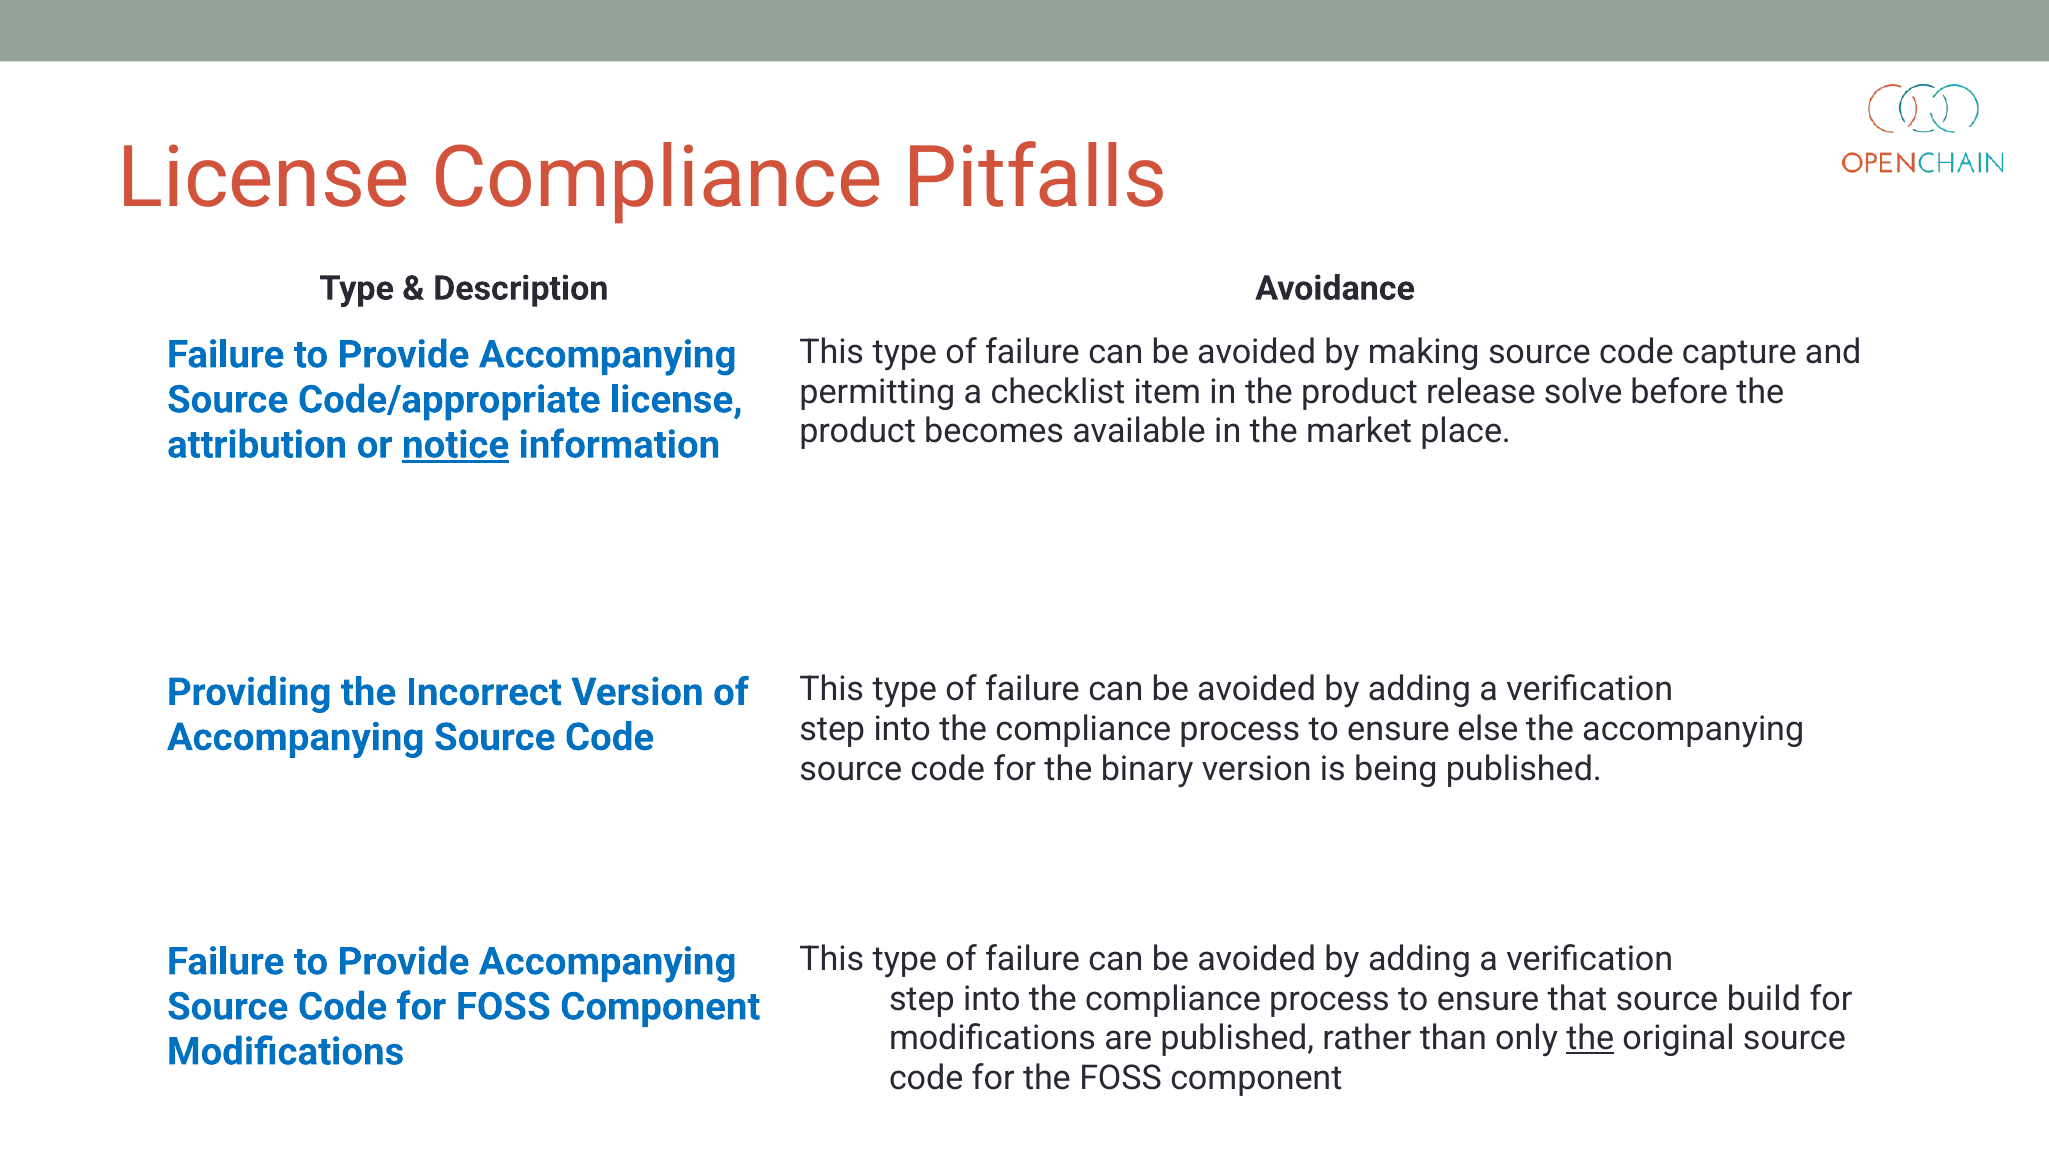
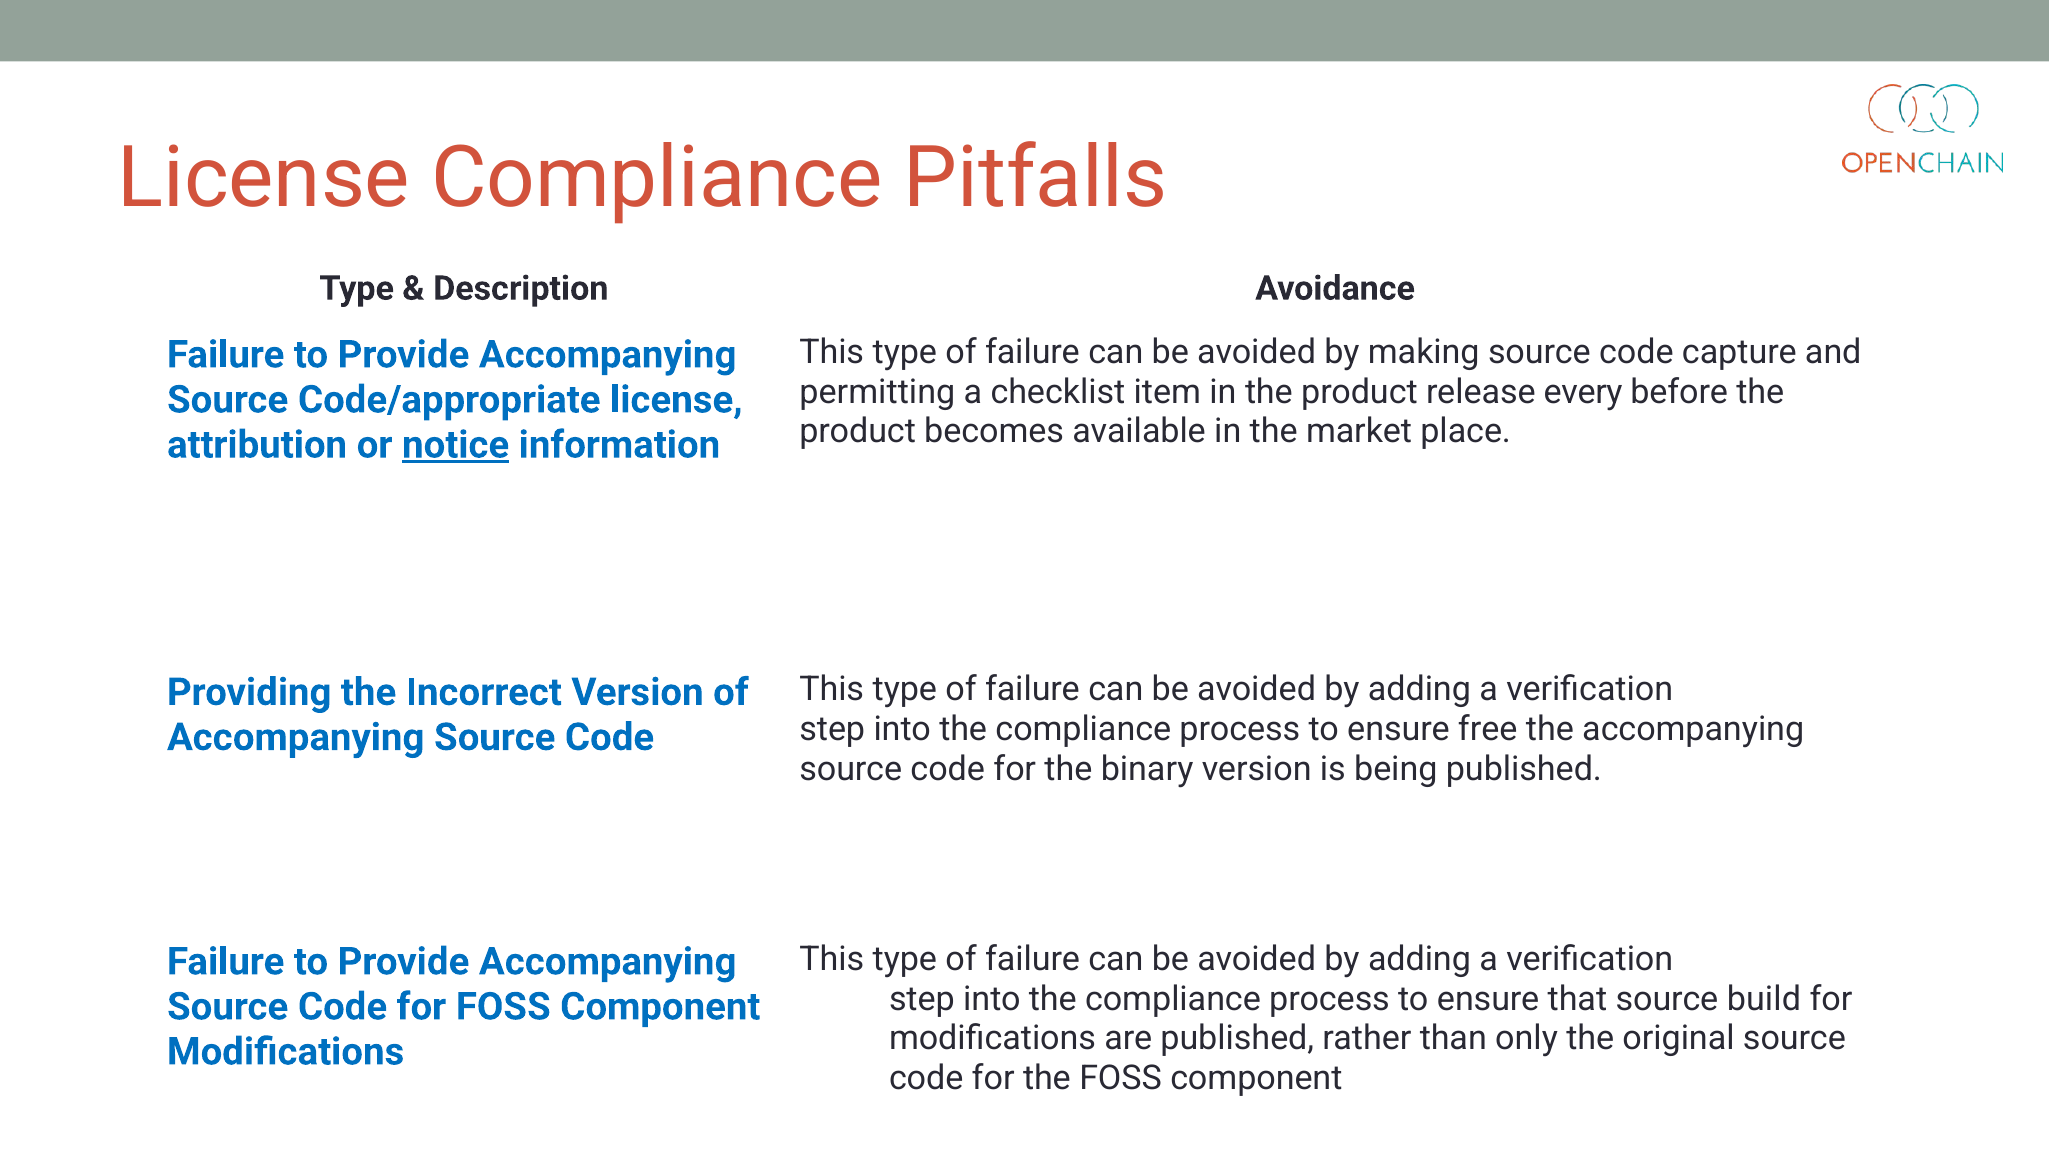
solve: solve -> every
else: else -> free
the at (1590, 1039) underline: present -> none
